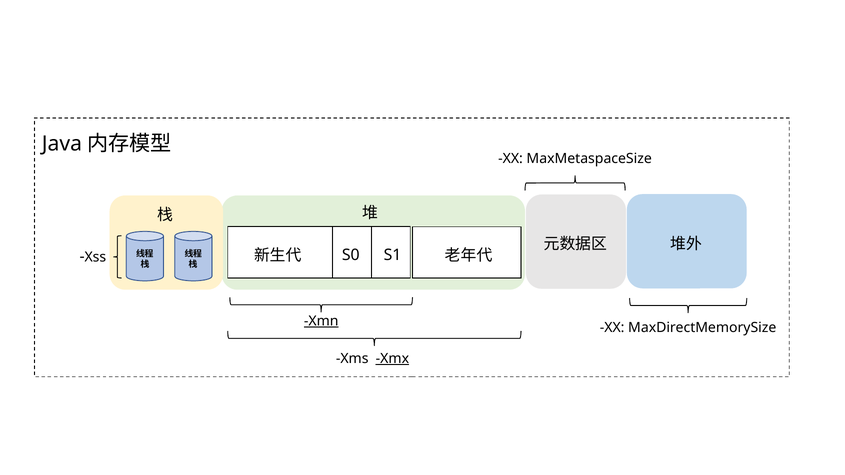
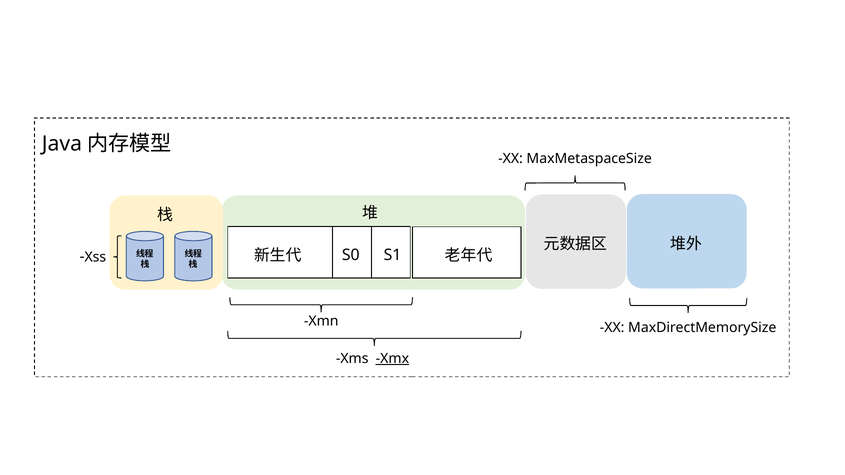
Xmn underline: present -> none
